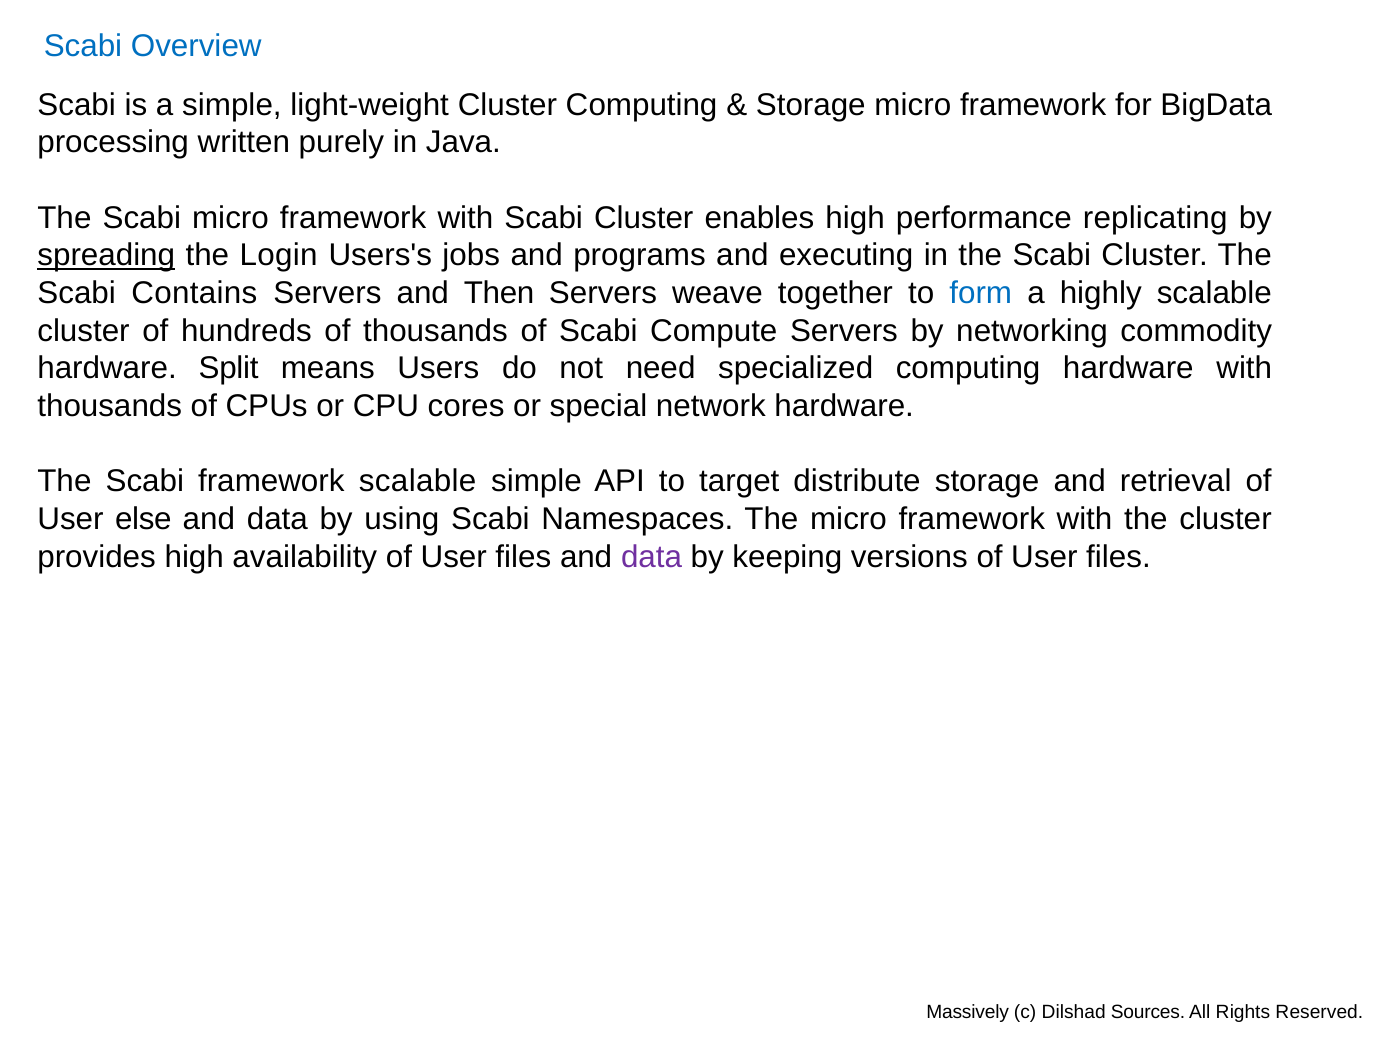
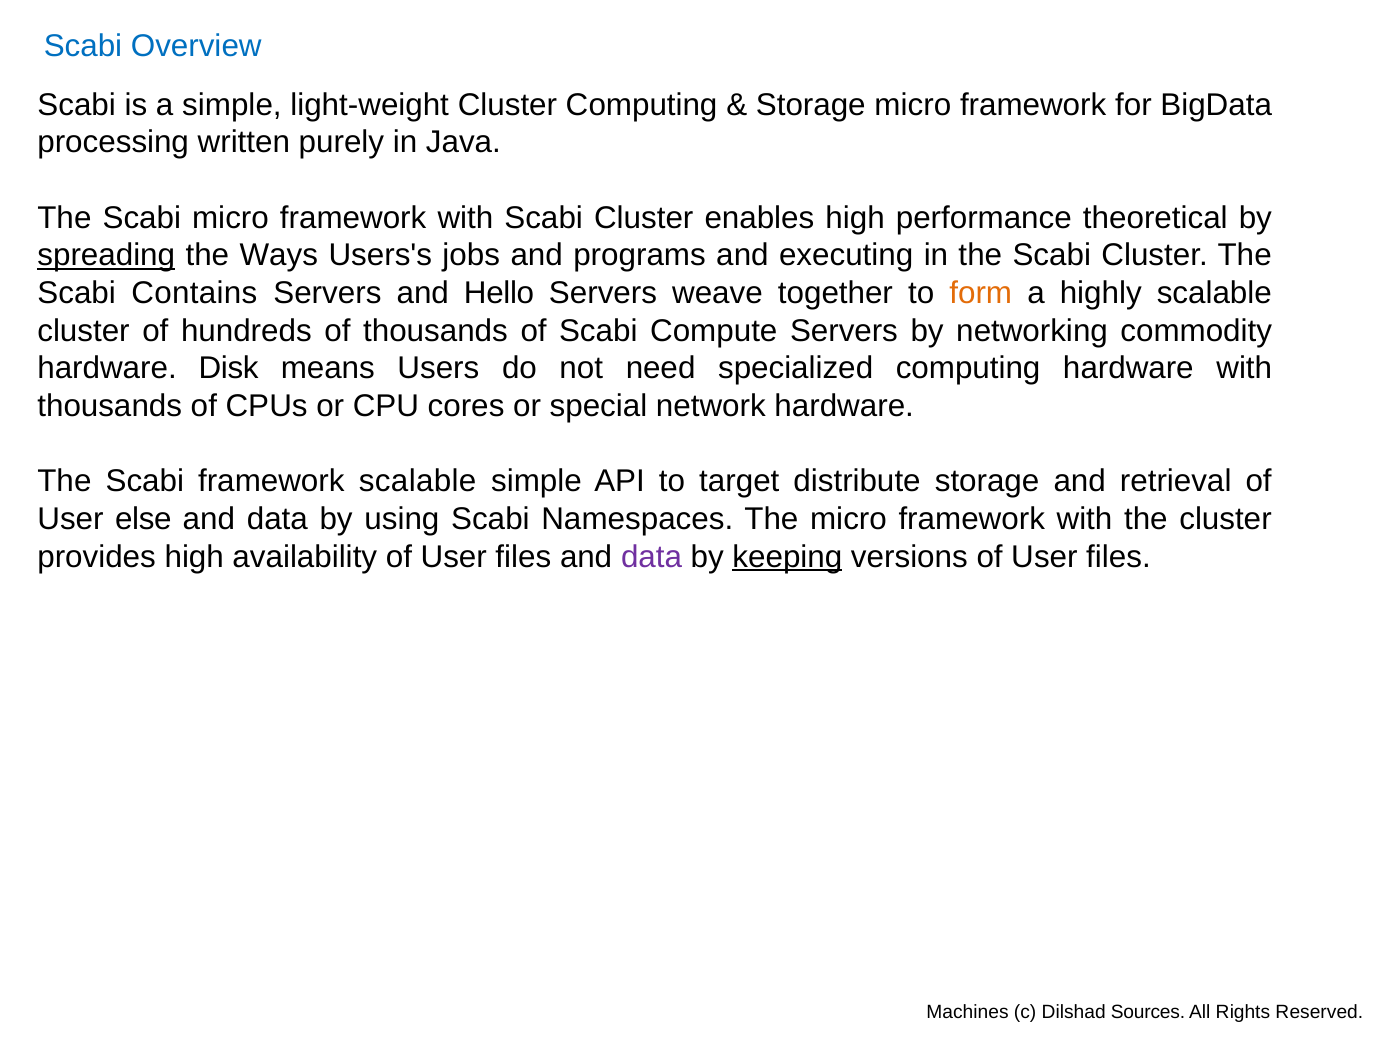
replicating: replicating -> theoretical
Login: Login -> Ways
Then: Then -> Hello
form colour: blue -> orange
Split: Split -> Disk
keeping underline: none -> present
Massively: Massively -> Machines
